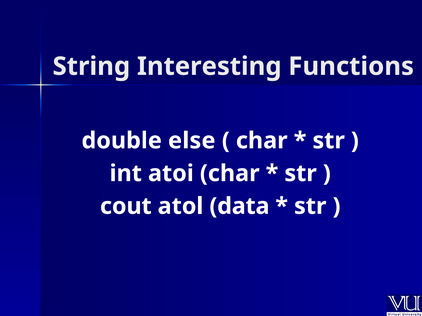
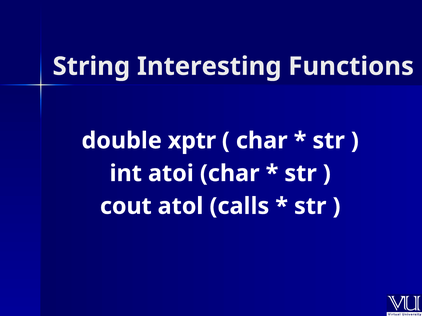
else: else -> xptr
data: data -> calls
